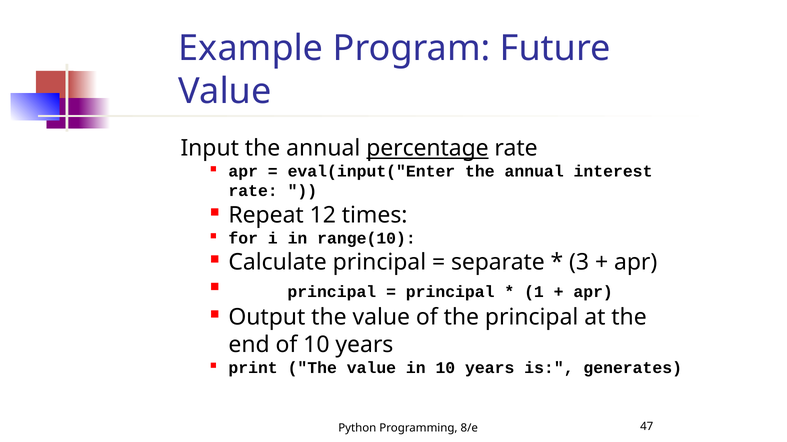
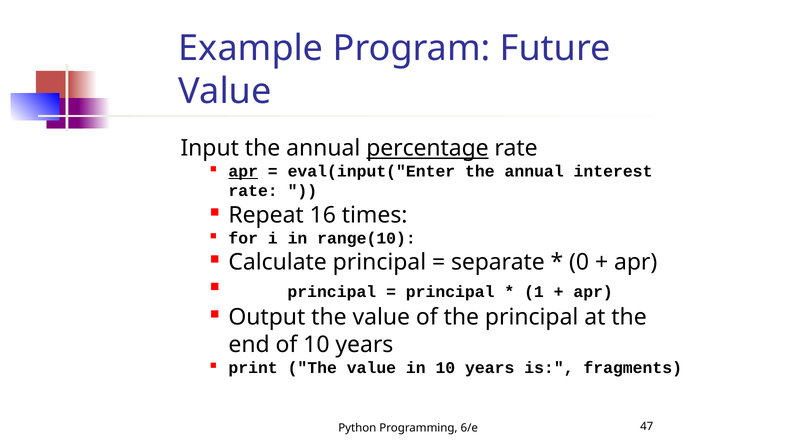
apr at (243, 172) underline: none -> present
12: 12 -> 16
3: 3 -> 0
generates: generates -> fragments
8/e: 8/e -> 6/e
